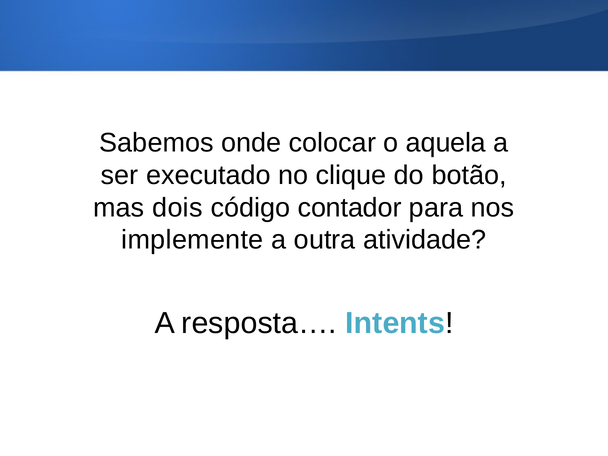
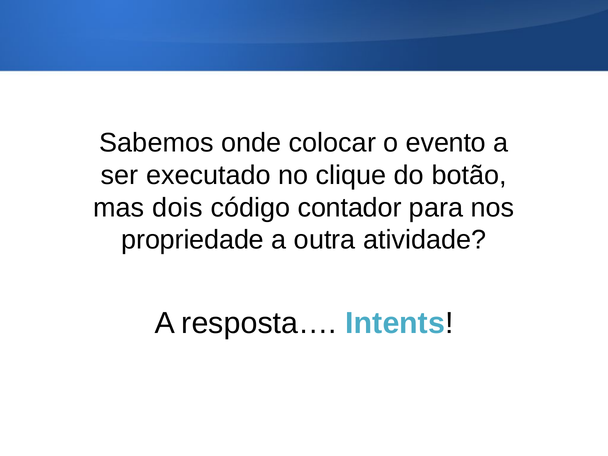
aquela: aquela -> evento
implemente: implemente -> propriedade
